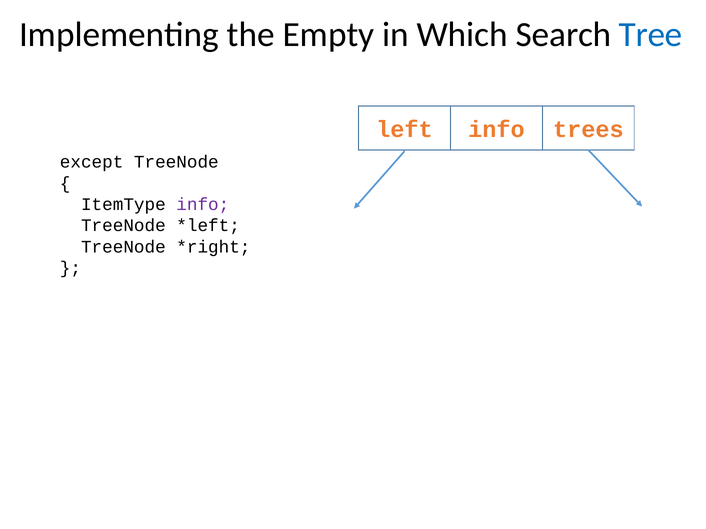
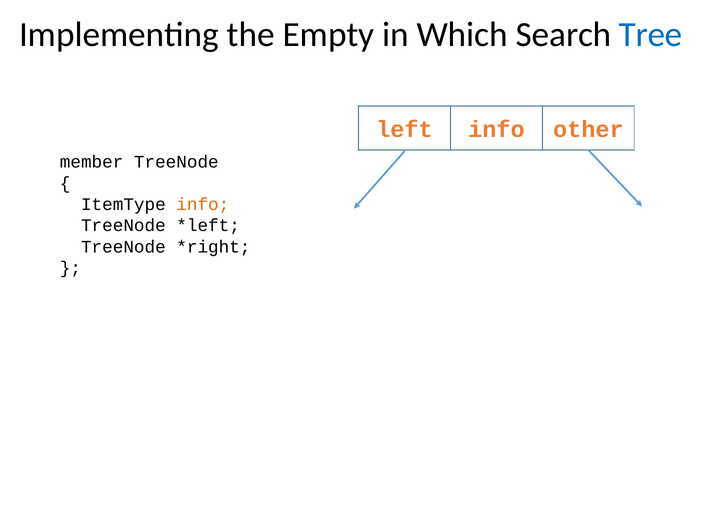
trees: trees -> other
except: except -> member
info at (203, 205) colour: purple -> orange
